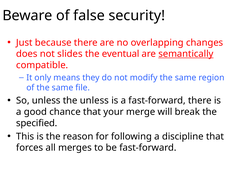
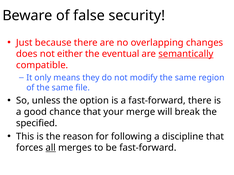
slides: slides -> either
the unless: unless -> option
all underline: none -> present
